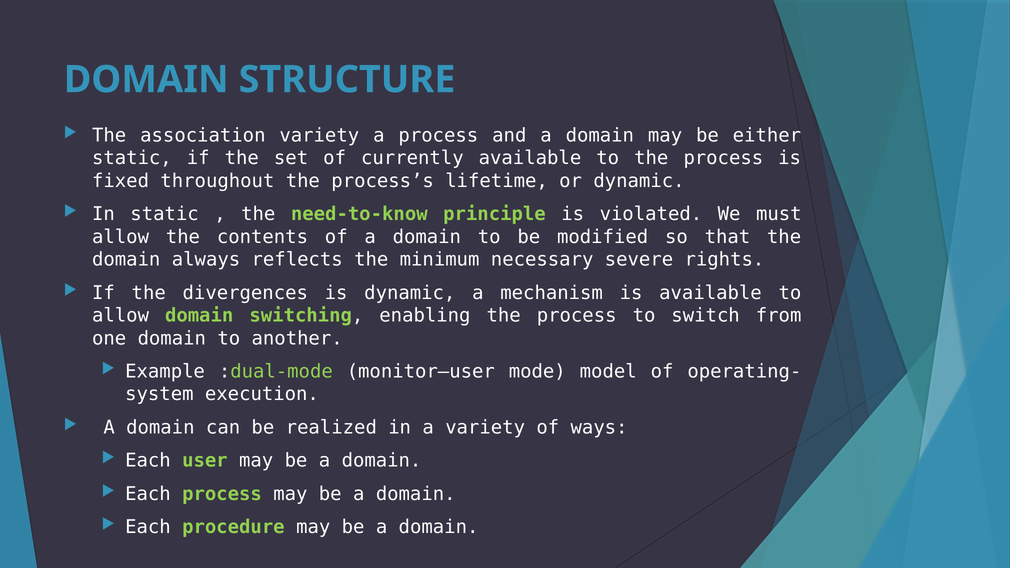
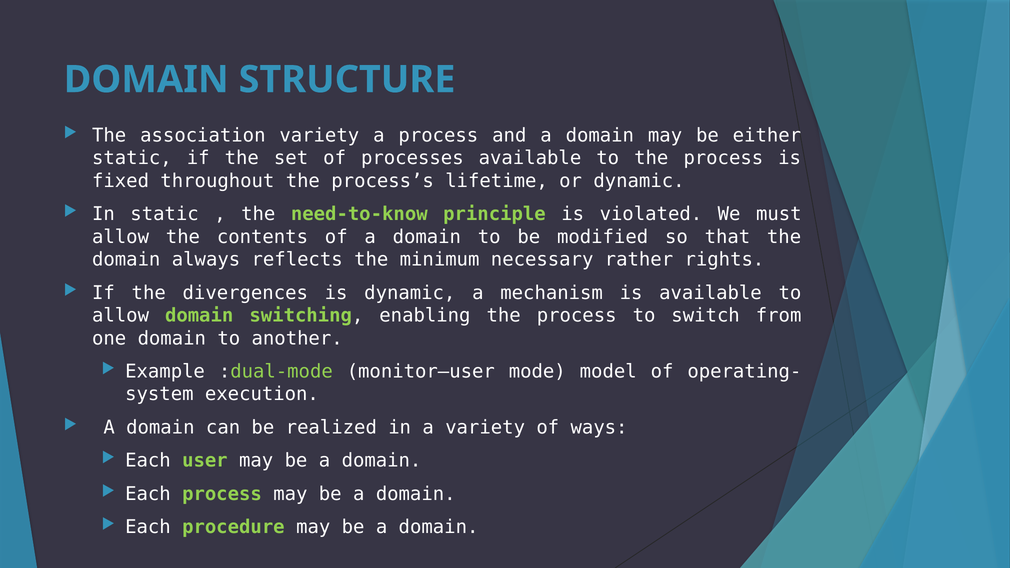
currently: currently -> processes
severe: severe -> rather
